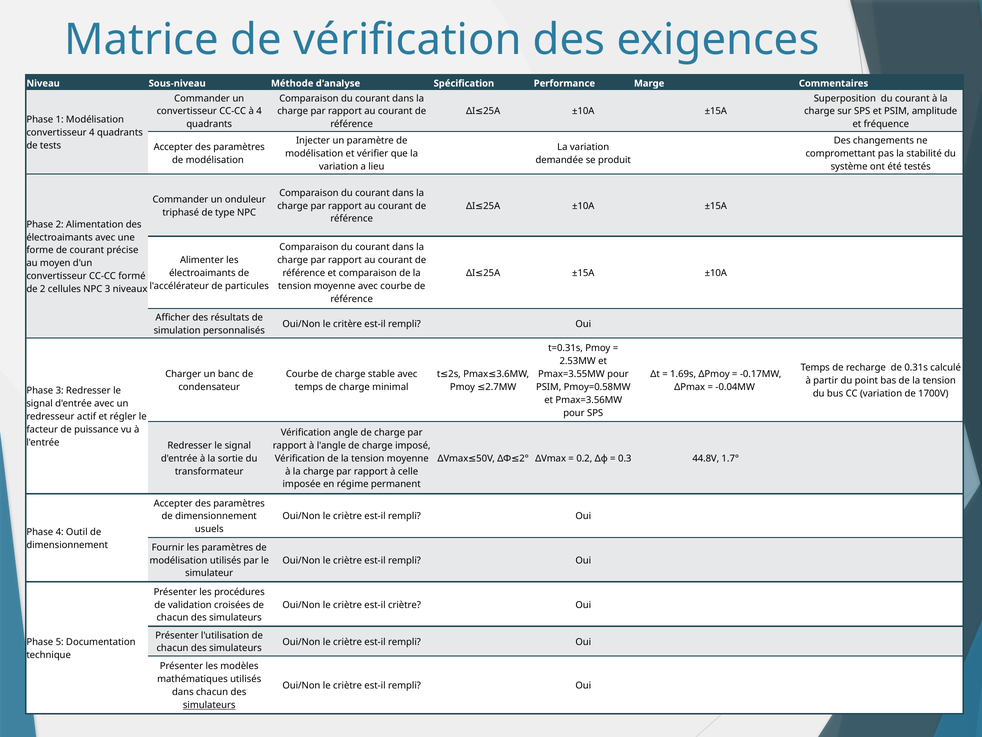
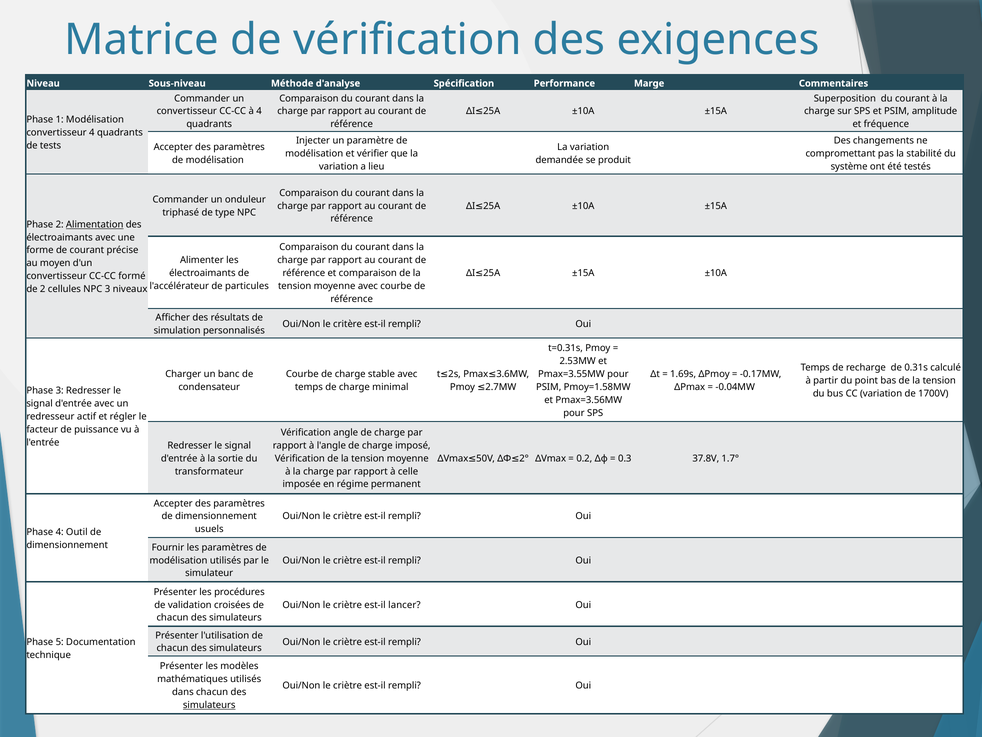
Alimentation underline: none -> present
Pmoy=0.58MW: Pmoy=0.58MW -> Pmoy=1.58MW
44.8V: 44.8V -> 37.8V
est-il criètre: criètre -> lancer
